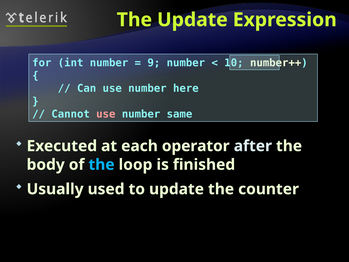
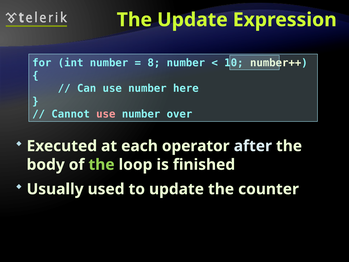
9: 9 -> 8
same: same -> over
the at (102, 165) colour: light blue -> light green
